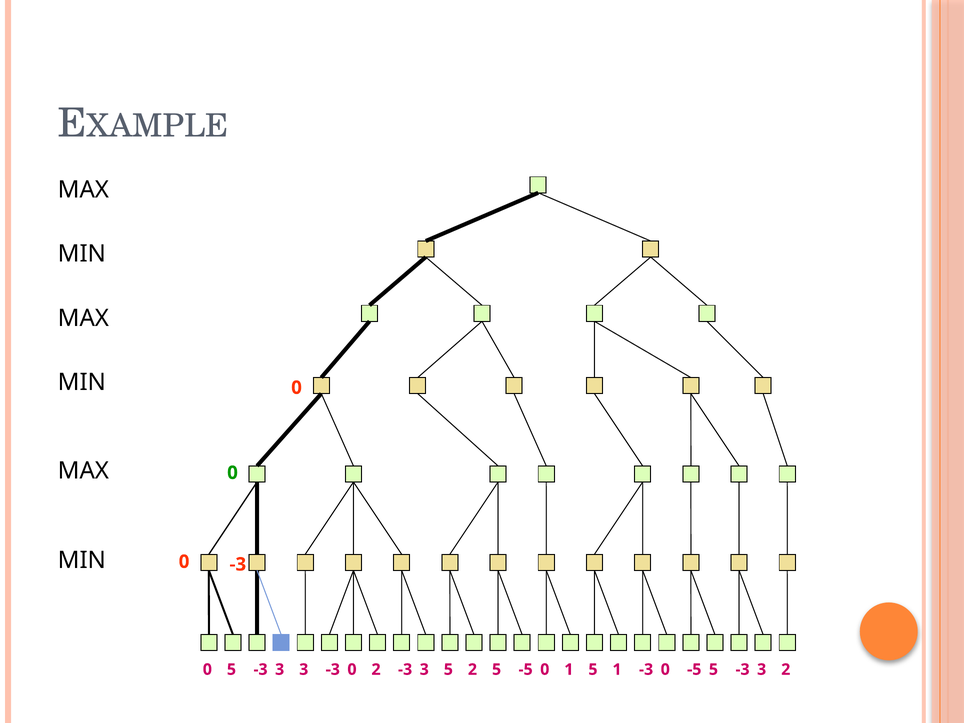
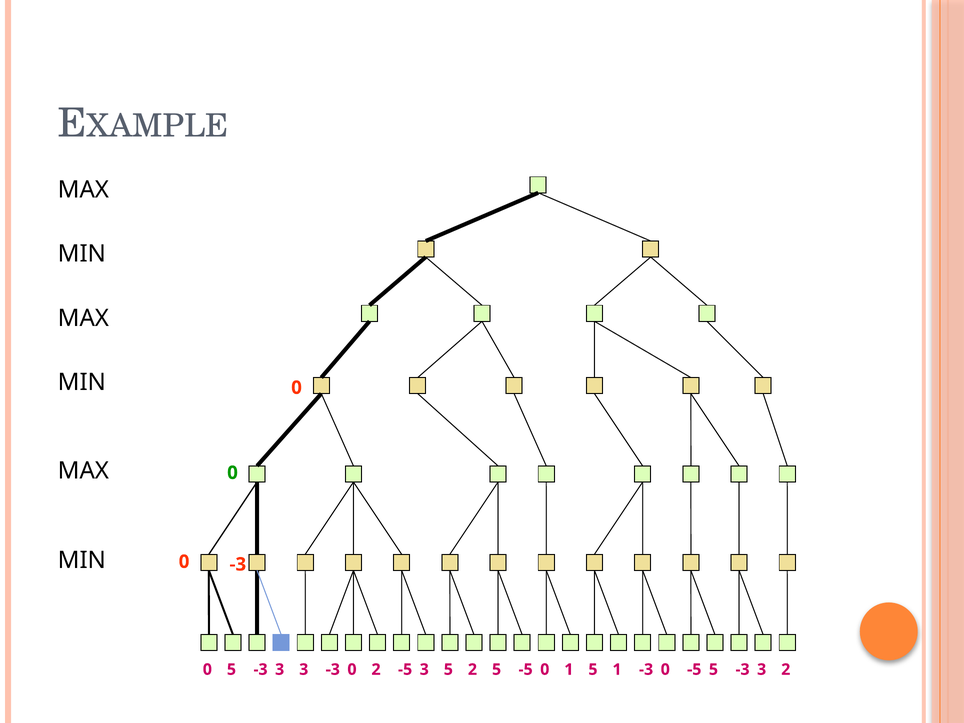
-3 at (405, 670): -3 -> -5
